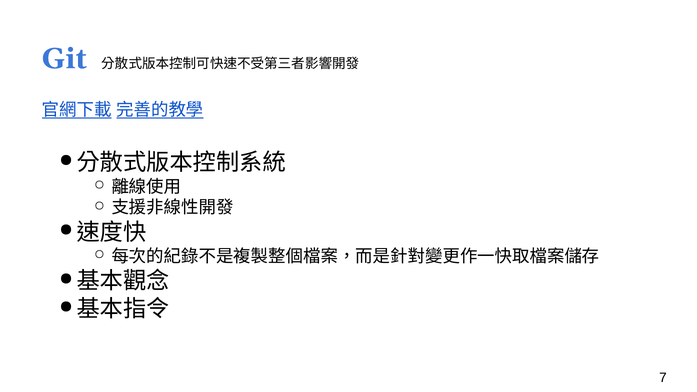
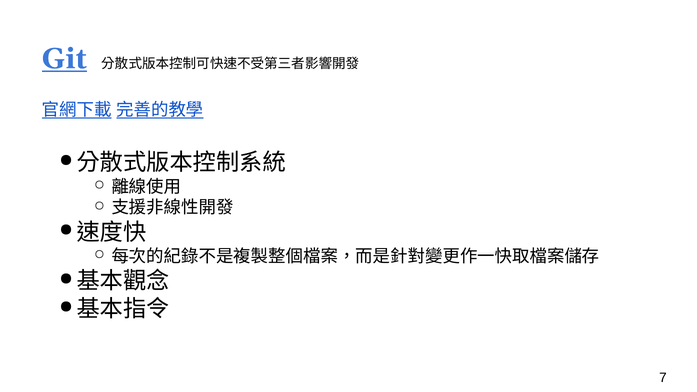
Git underline: none -> present
